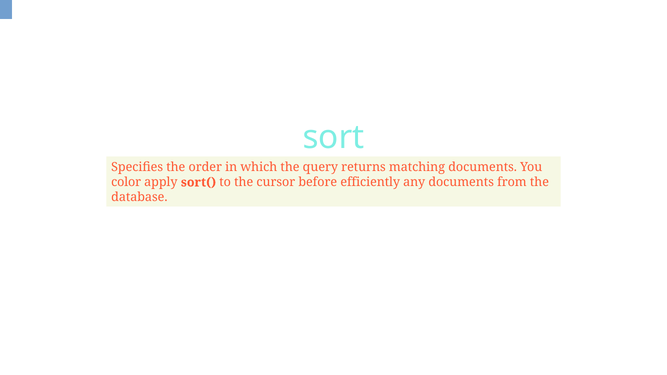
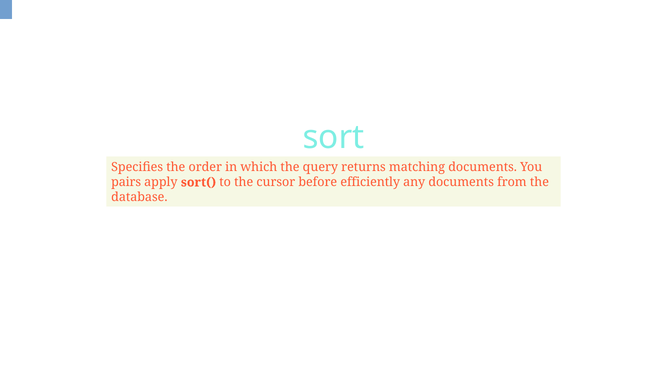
color: color -> pairs
